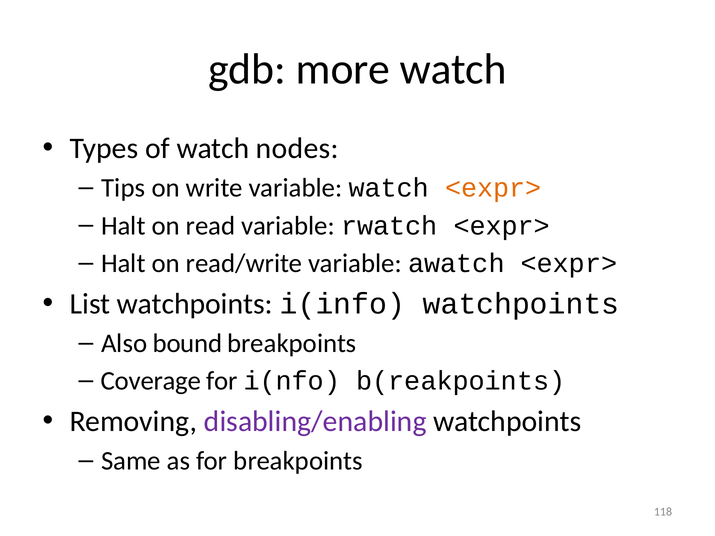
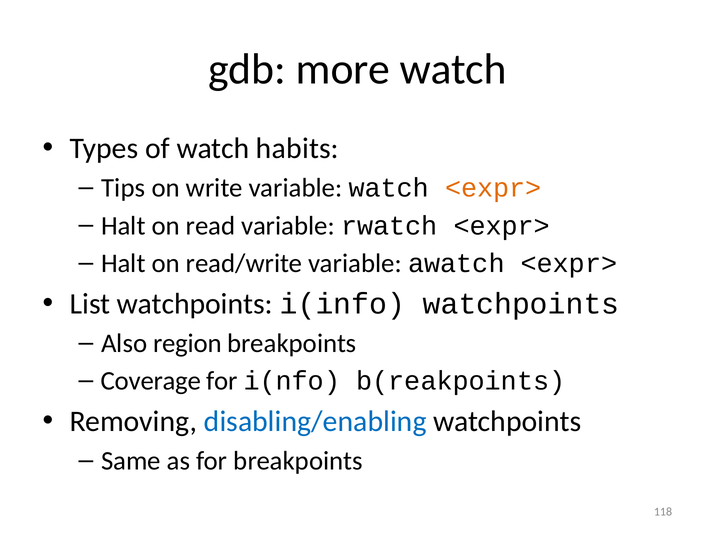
nodes: nodes -> habits
bound: bound -> region
disabling/enabling colour: purple -> blue
